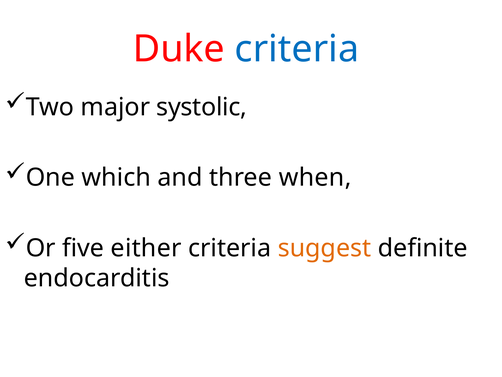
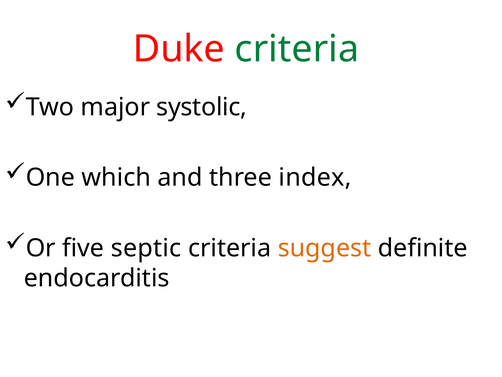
criteria at (297, 49) colour: blue -> green
when: when -> index
either: either -> septic
